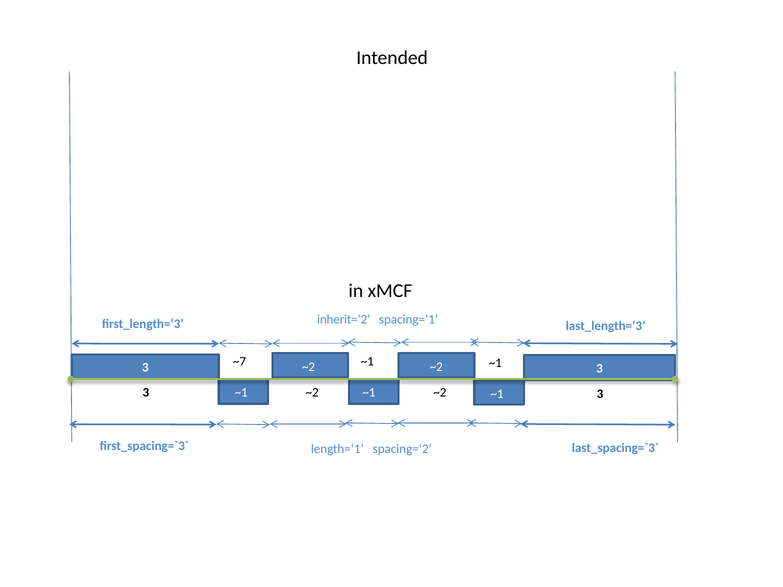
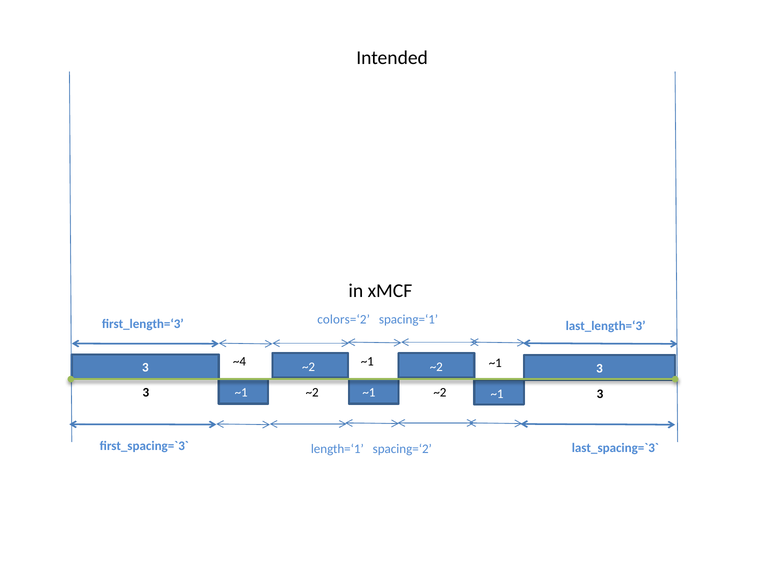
inherit=‘2: inherit=‘2 -> colors=‘2
~7: ~7 -> ~4
